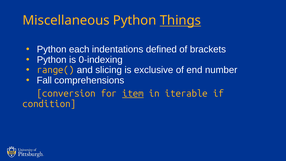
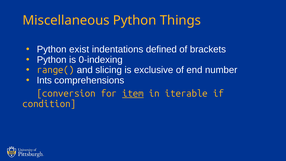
Things underline: present -> none
each: each -> exist
Fall: Fall -> Ints
